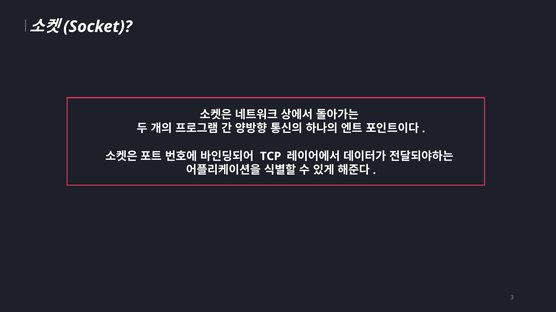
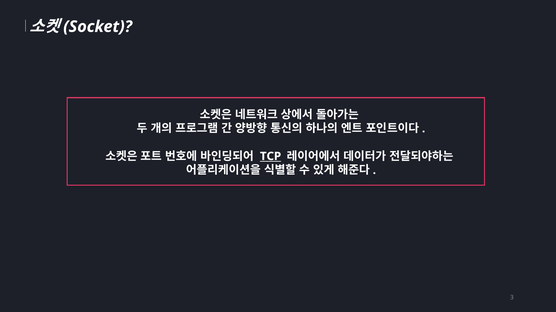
TCP underline: none -> present
